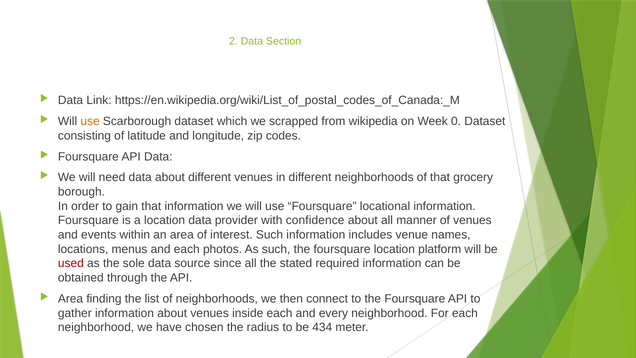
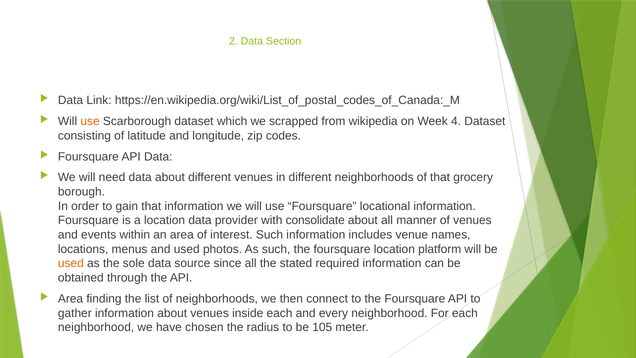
0: 0 -> 4
confidence: confidence -> consolidate
and each: each -> used
used at (71, 263) colour: red -> orange
434: 434 -> 105
